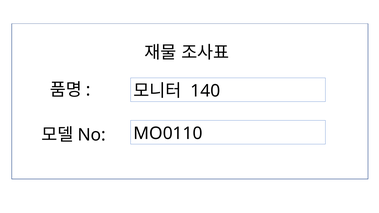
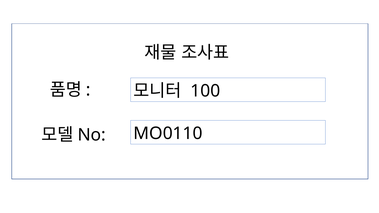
140: 140 -> 100
